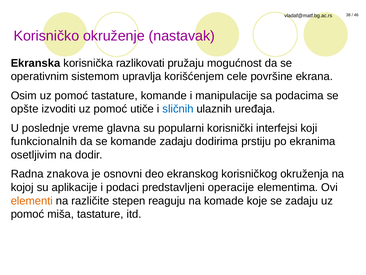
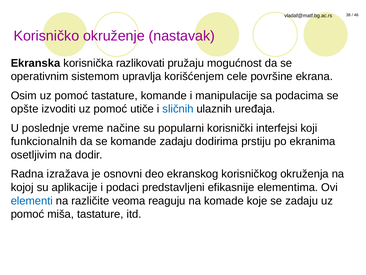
glavna: glavna -> načine
znakova: znakova -> izražava
operacije: operacije -> efikasnije
elementi colour: orange -> blue
stepen: stepen -> veoma
